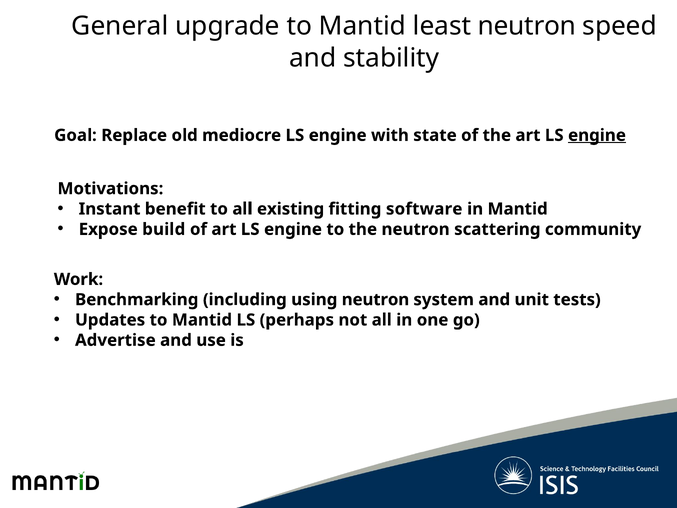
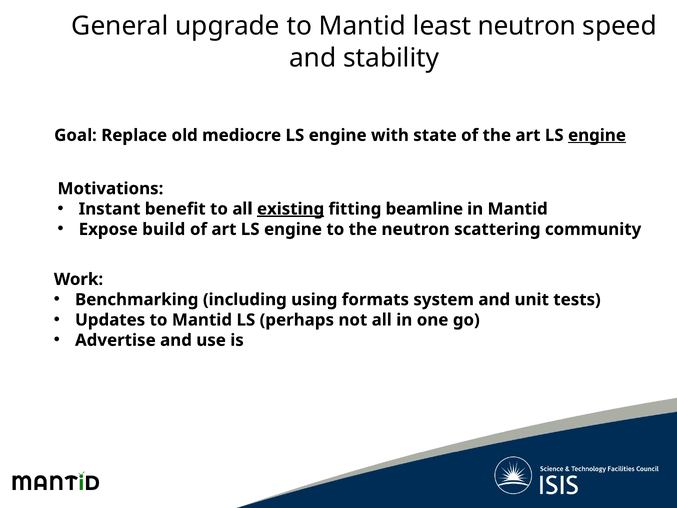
existing underline: none -> present
software: software -> beamline
using neutron: neutron -> formats
